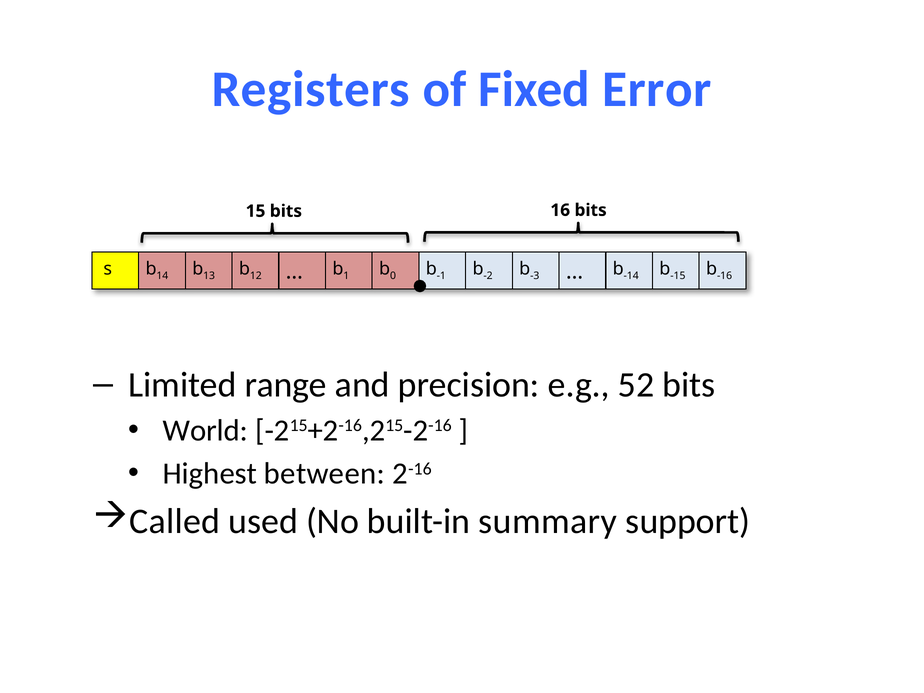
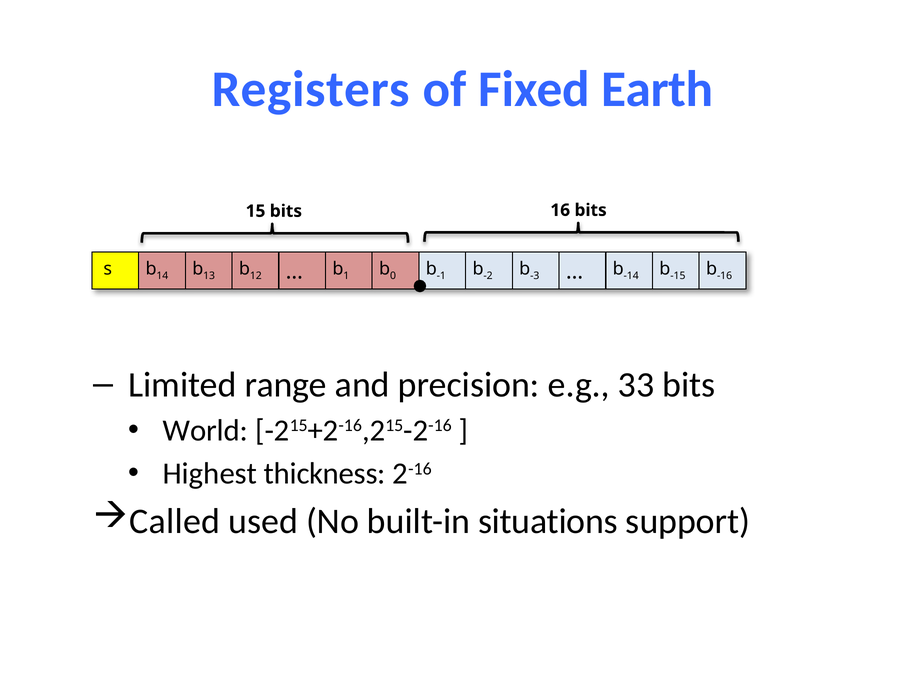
Error: Error -> Earth
52: 52 -> 33
between: between -> thickness
summary: summary -> situations
